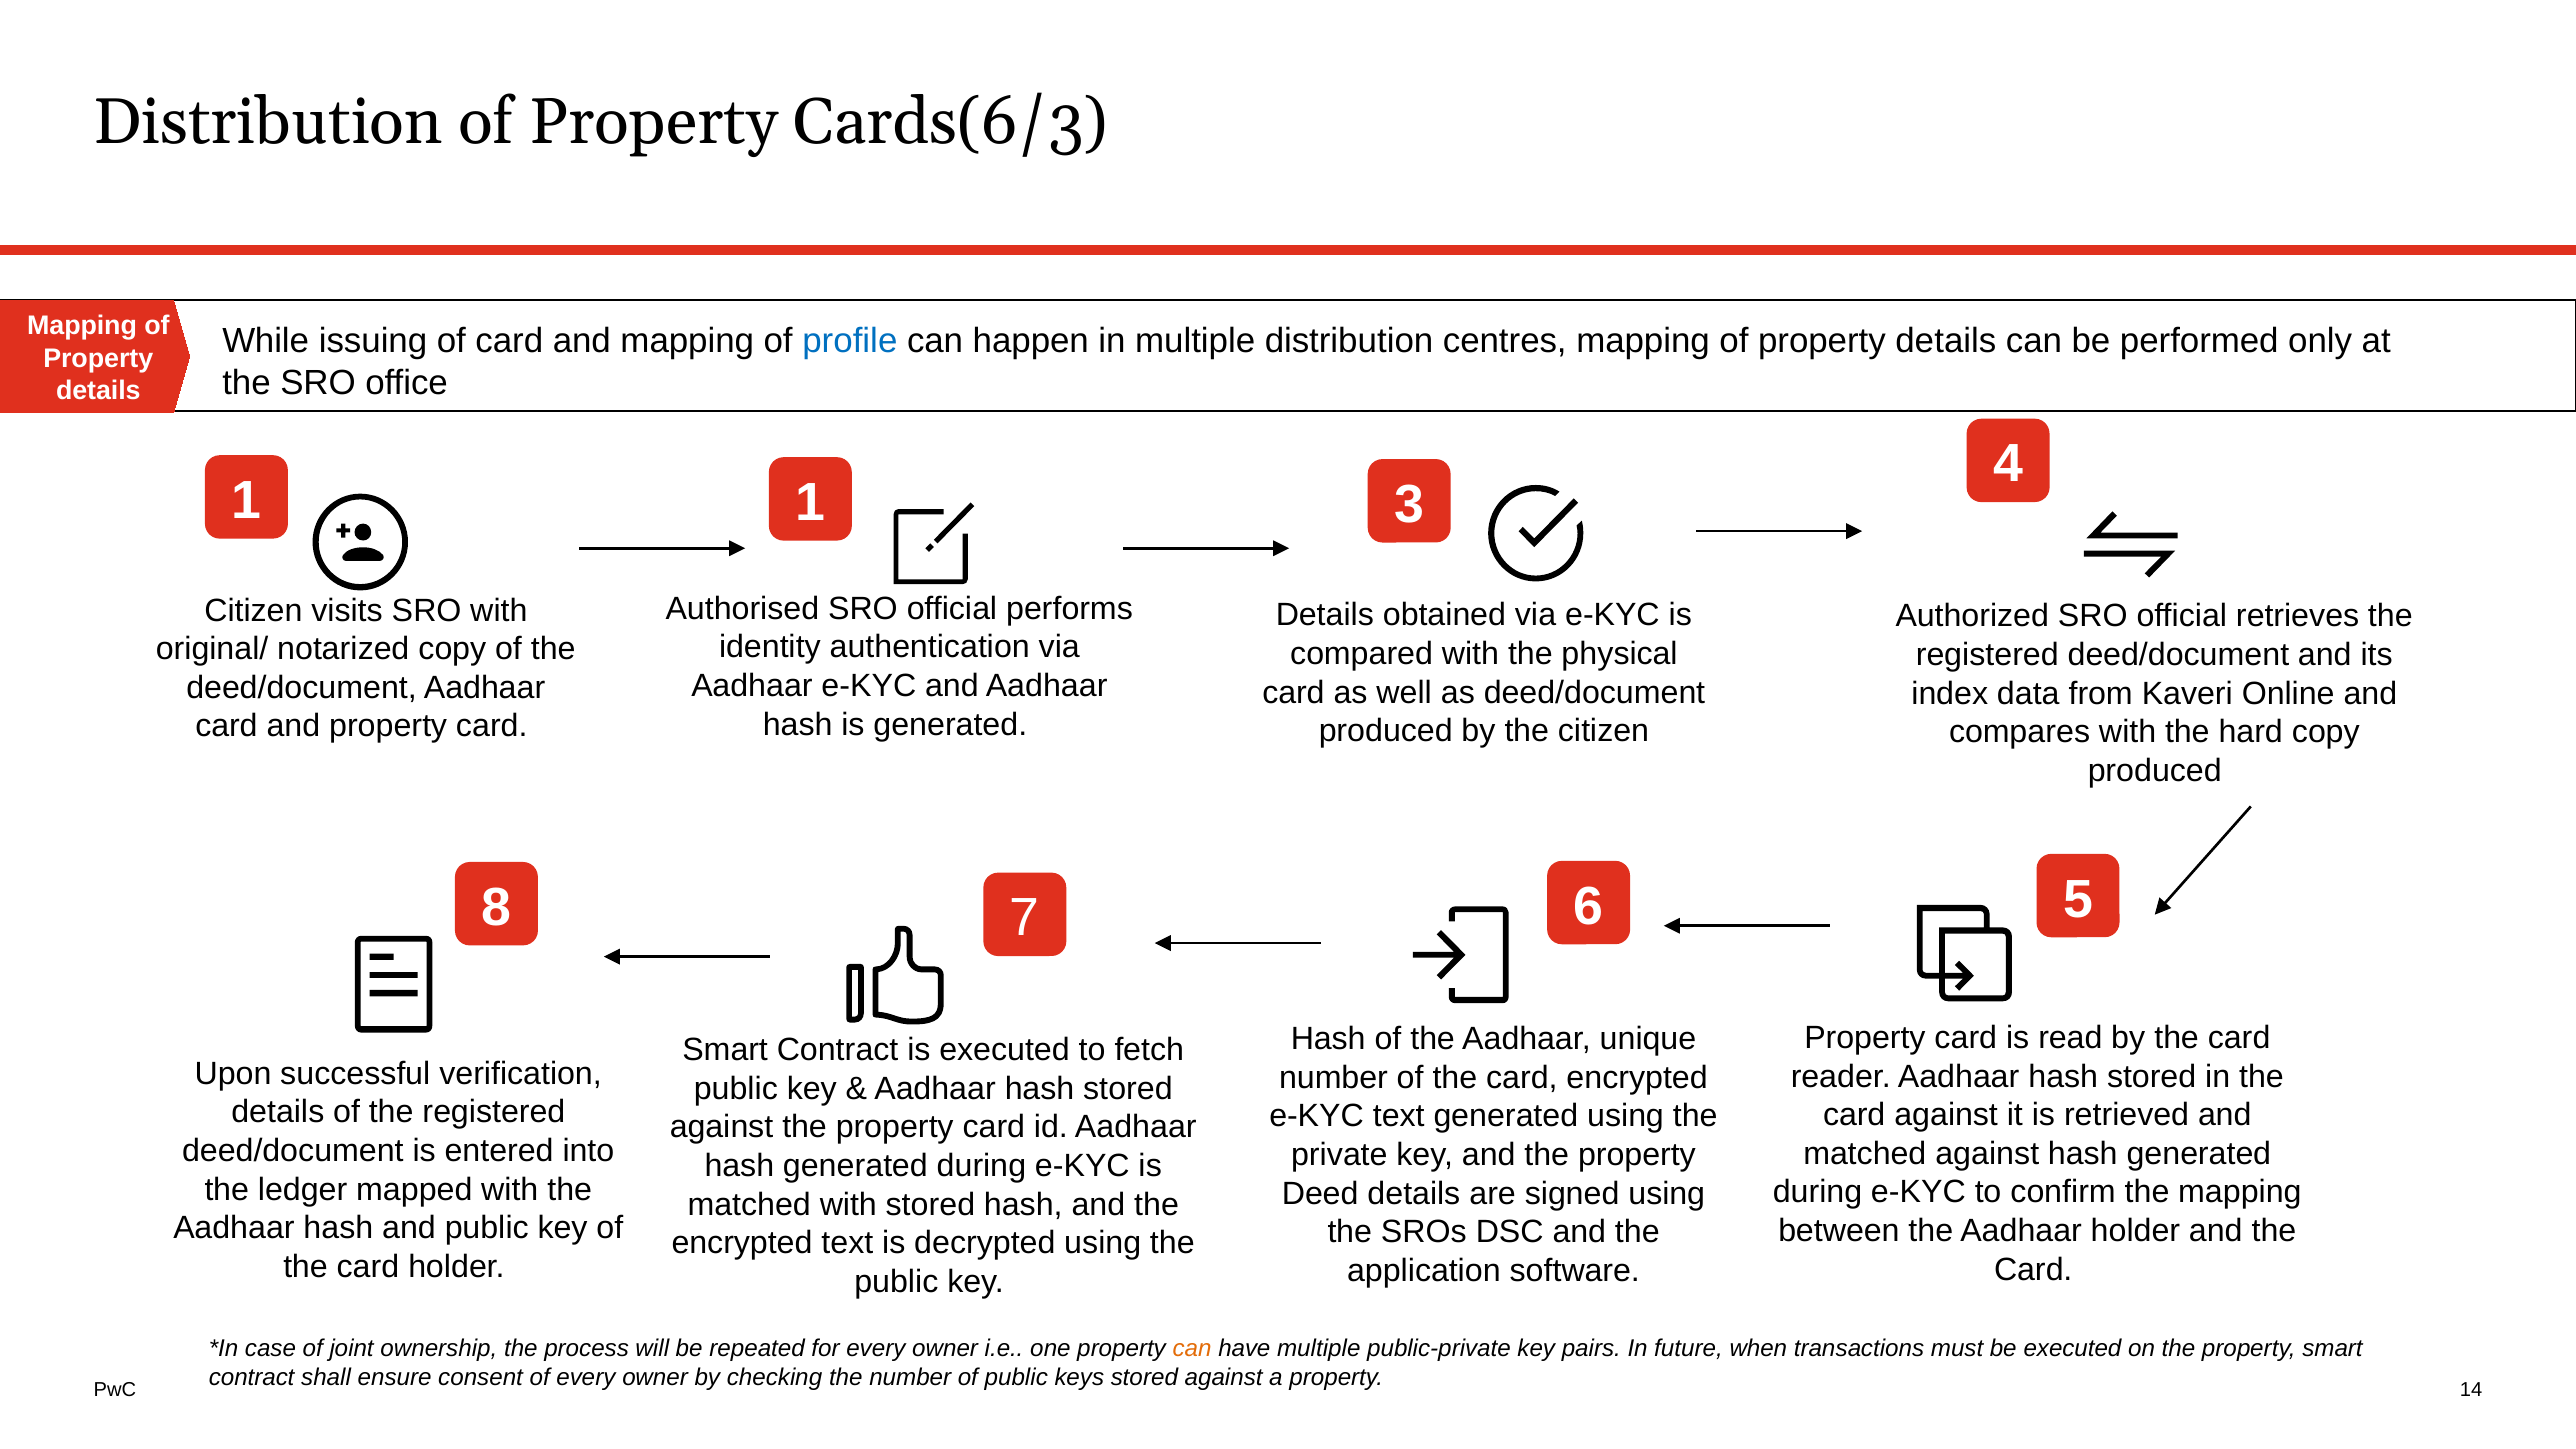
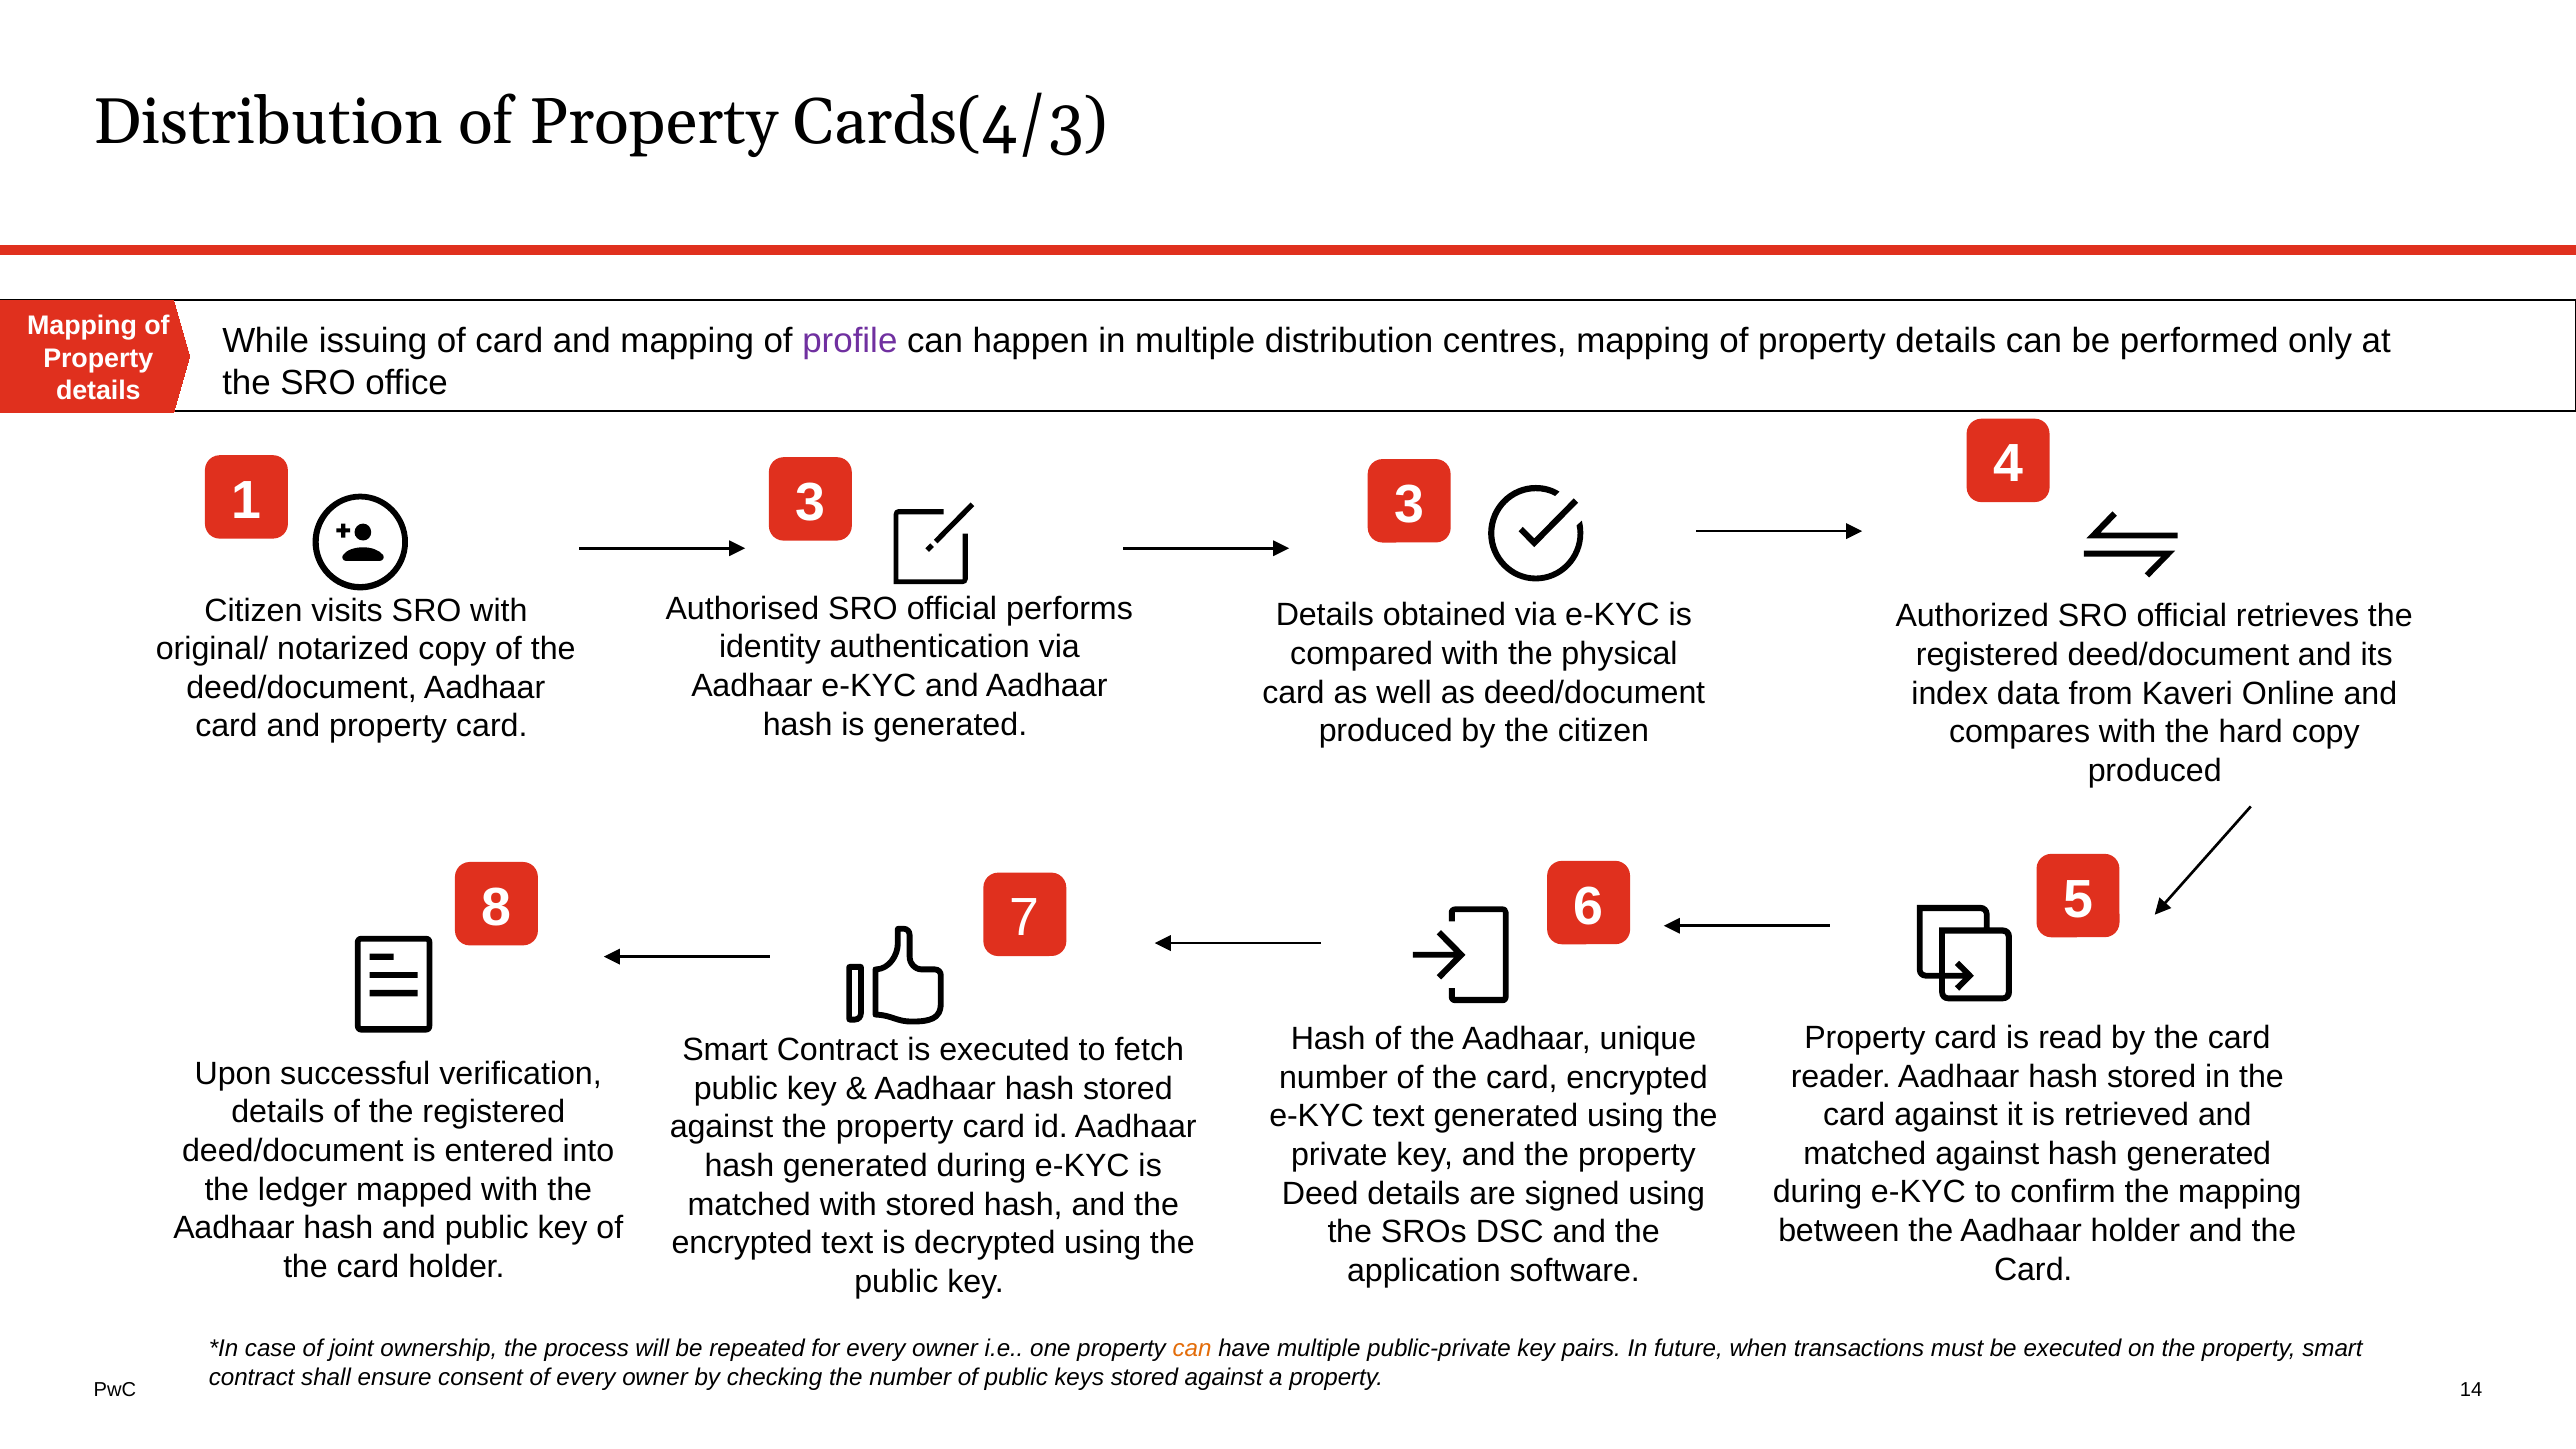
Cards(6/3: Cards(6/3 -> Cards(4/3
profile colour: blue -> purple
1 1: 1 -> 3
